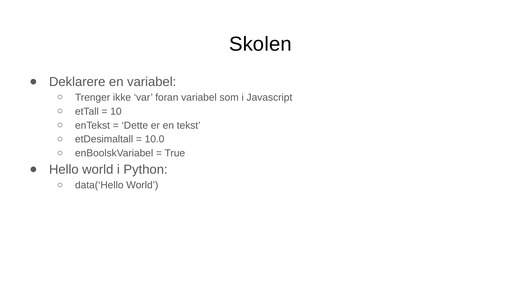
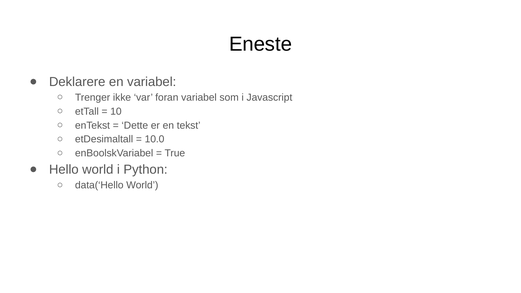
Skolen: Skolen -> Eneste
